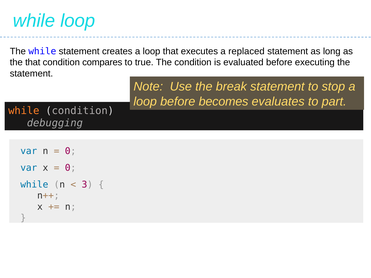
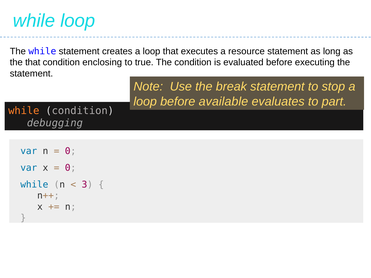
replaced: replaced -> resource
compares: compares -> enclosing
becomes: becomes -> available
